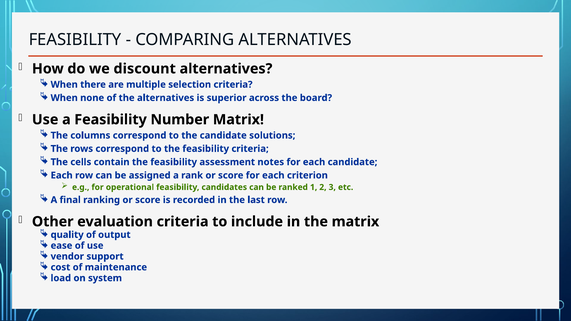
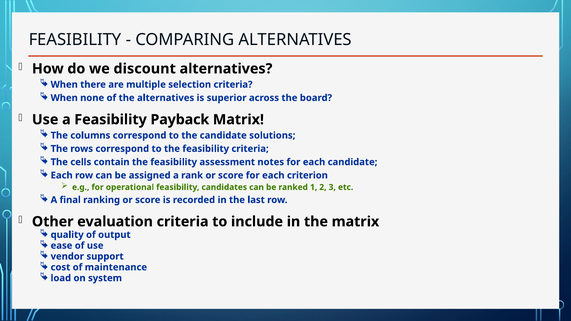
Number: Number -> Payback
